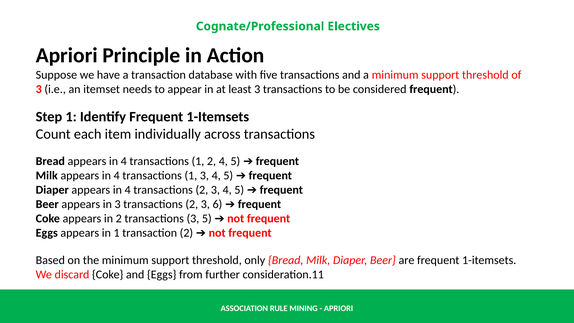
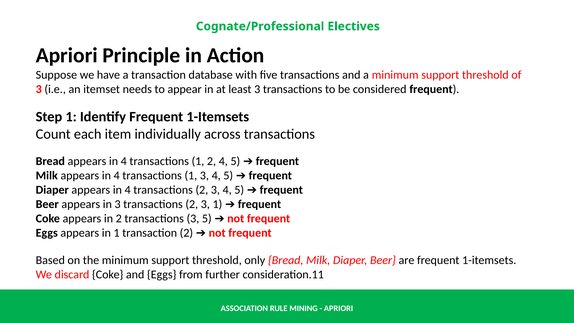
3 6: 6 -> 1
